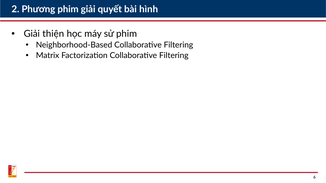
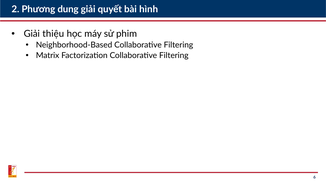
Phương phim: phim -> dung
thiện: thiện -> thiệu
